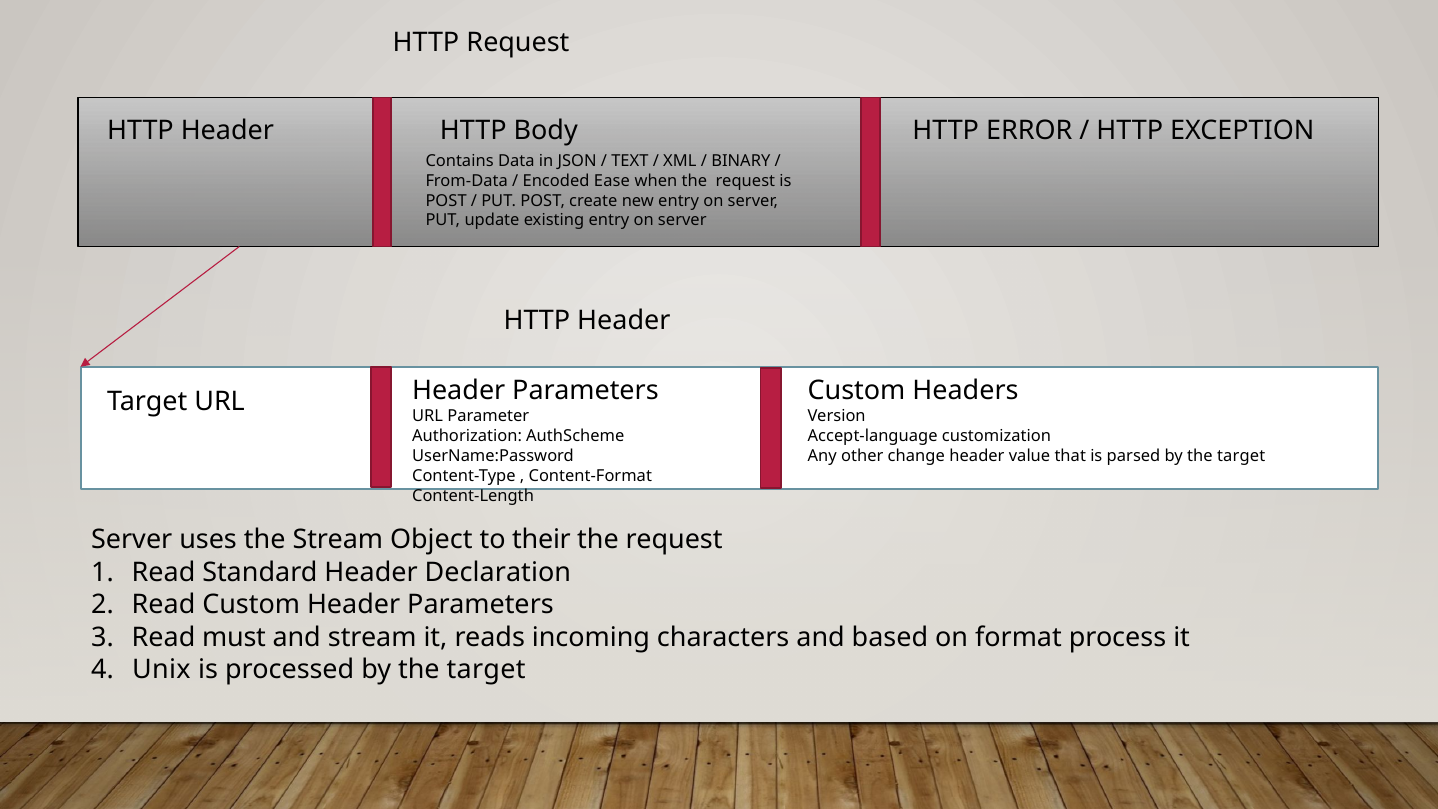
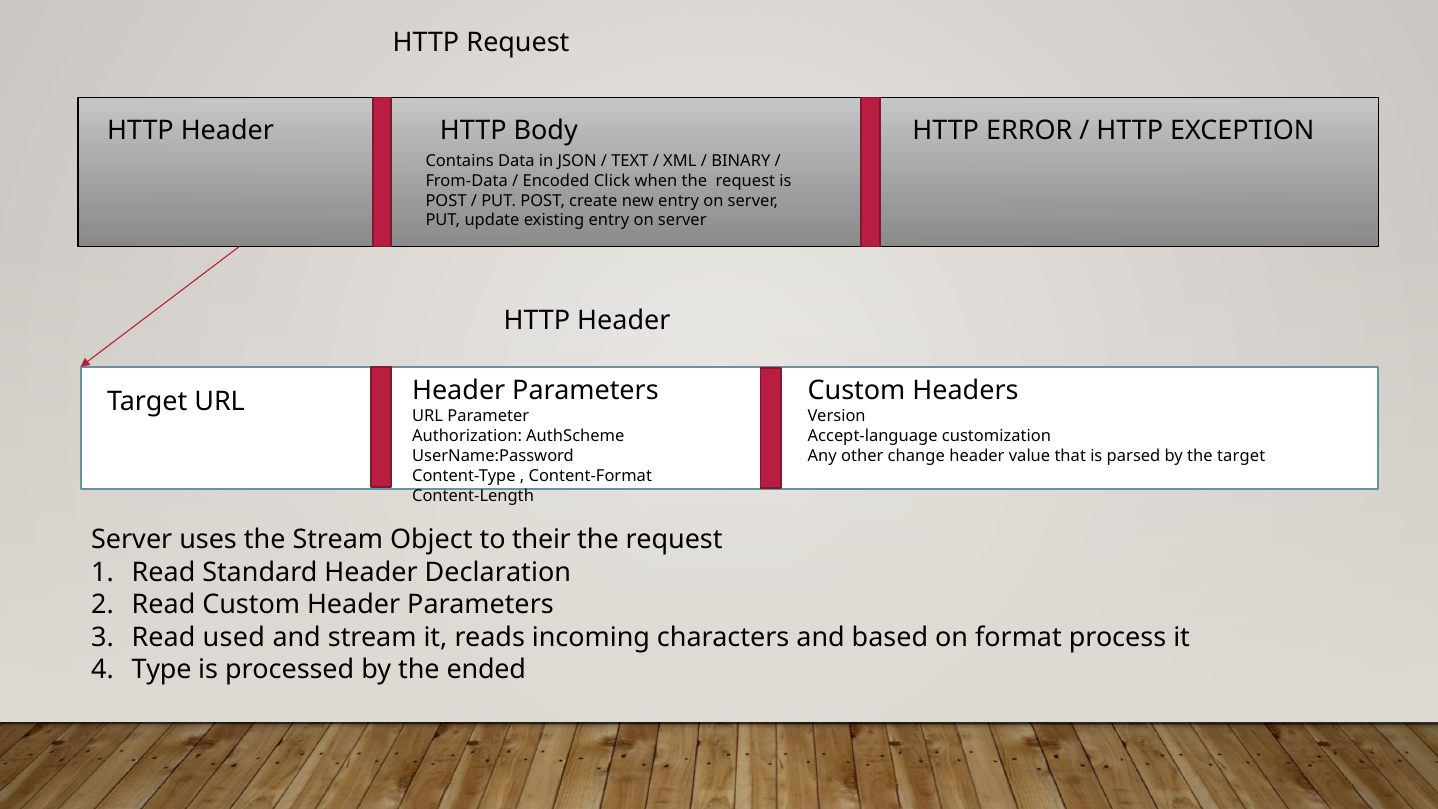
Ease: Ease -> Click
must: must -> used
Unix: Unix -> Type
processed by the target: target -> ended
